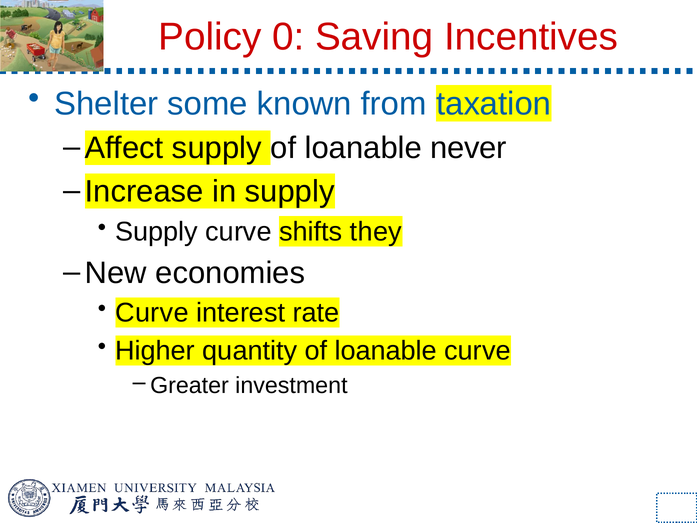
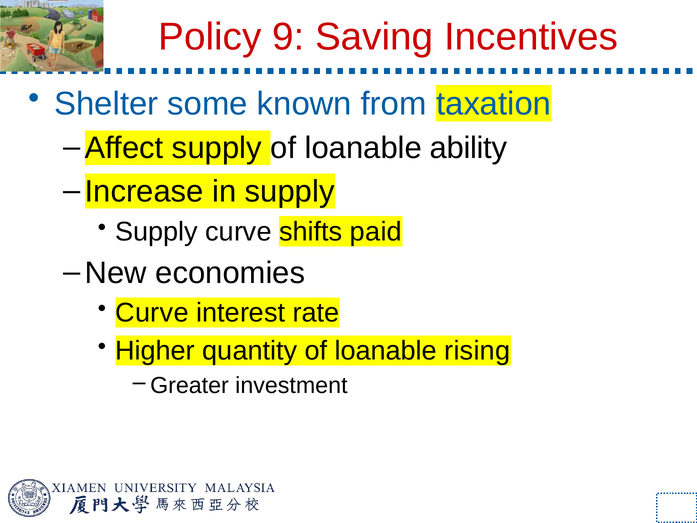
0: 0 -> 9
never: never -> ability
they: they -> paid
loanable curve: curve -> rising
